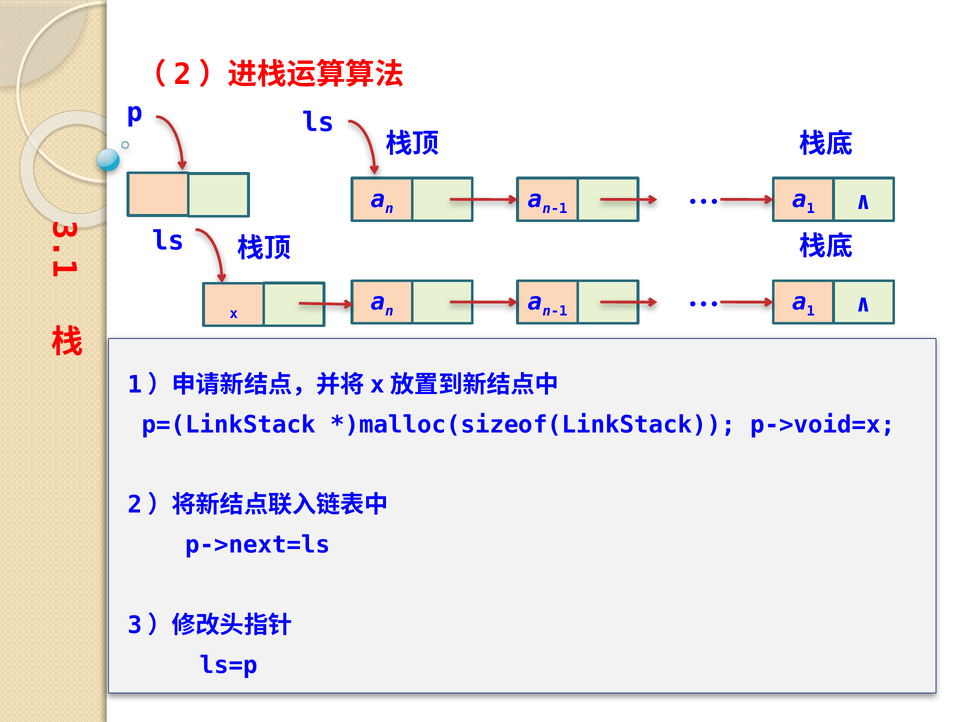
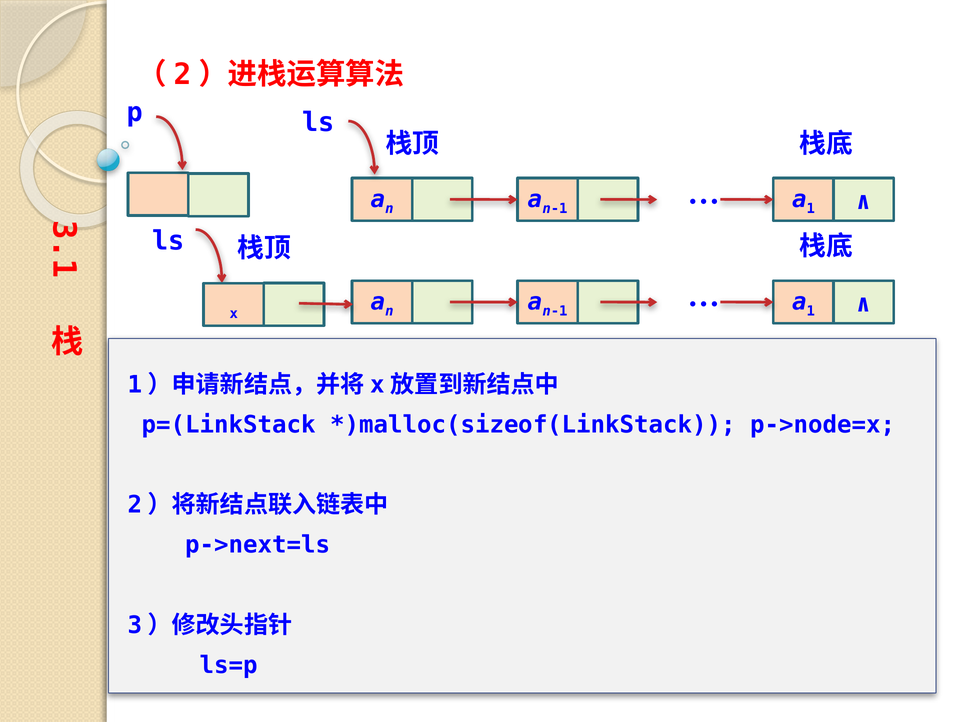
p->void=x: p->void=x -> p->node=x
